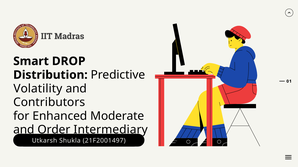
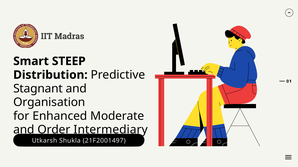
DROP: DROP -> STEEP
Volatility: Volatility -> Stagnant
Contributors: Contributors -> Organisation
